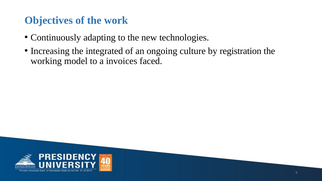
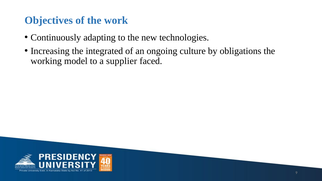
registration: registration -> obligations
invoices: invoices -> supplier
